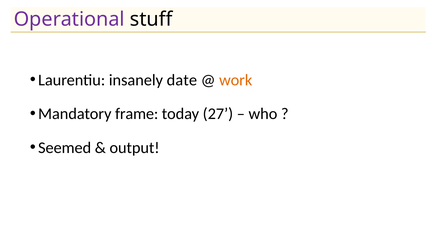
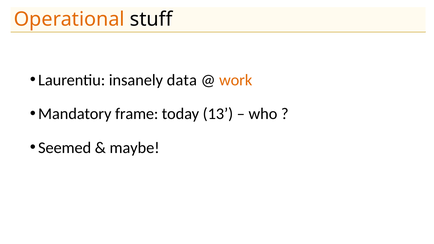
Operational colour: purple -> orange
date: date -> data
27: 27 -> 13
output: output -> maybe
